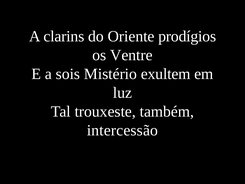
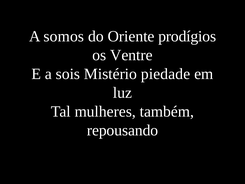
clarins: clarins -> somos
exultem: exultem -> piedade
trouxeste: trouxeste -> mulheres
intercessão: intercessão -> repousando
